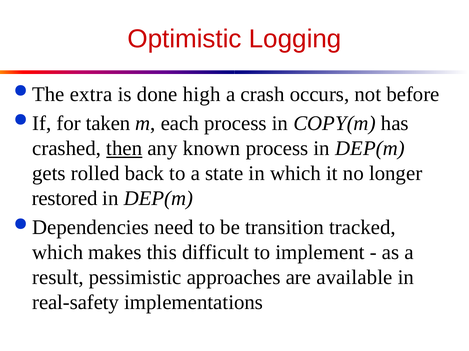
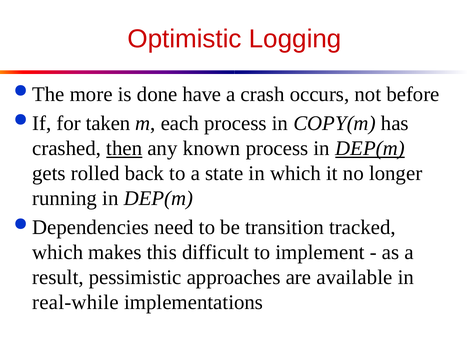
extra: extra -> more
high: high -> have
DEP(m at (370, 149) underline: none -> present
restored: restored -> running
real-safety: real-safety -> real-while
